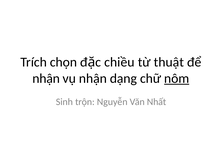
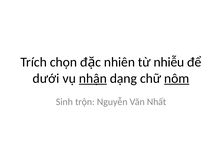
chiều: chiều -> nhiên
thuật: thuật -> nhiễu
nhận at (46, 79): nhận -> dưới
nhận at (93, 79) underline: none -> present
